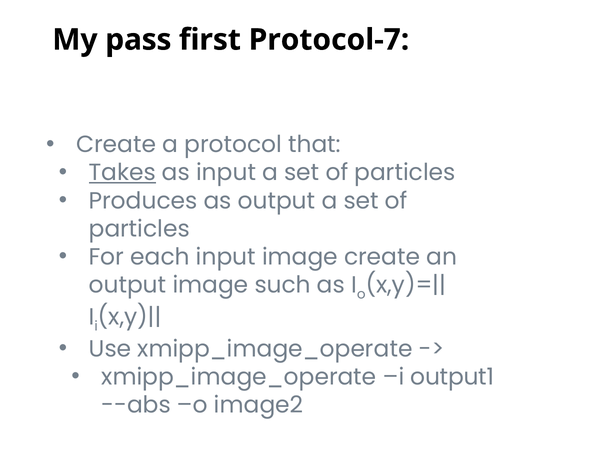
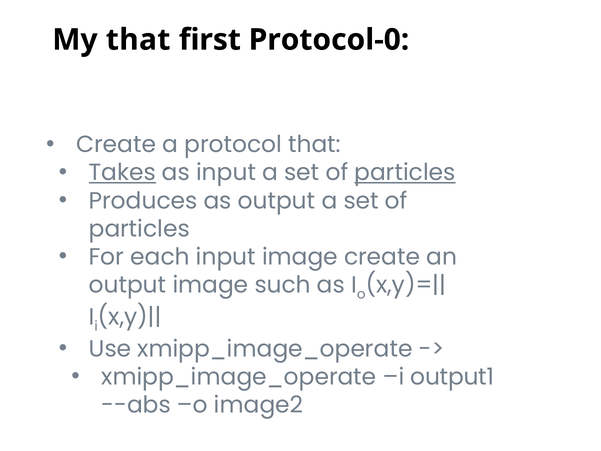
My pass: pass -> that
Protocol-7: Protocol-7 -> Protocol-0
particles at (405, 173) underline: none -> present
